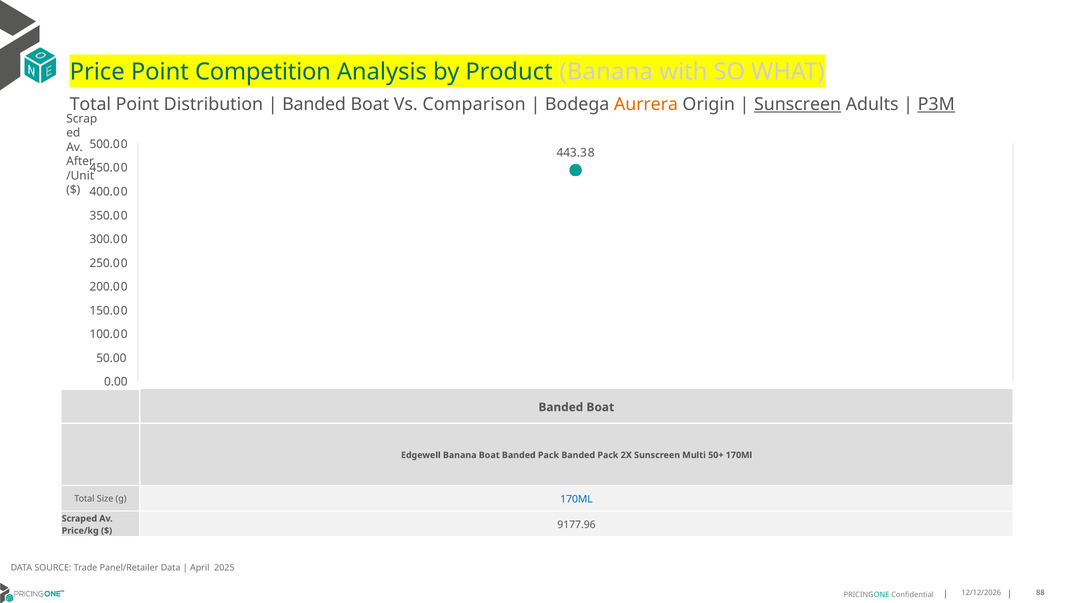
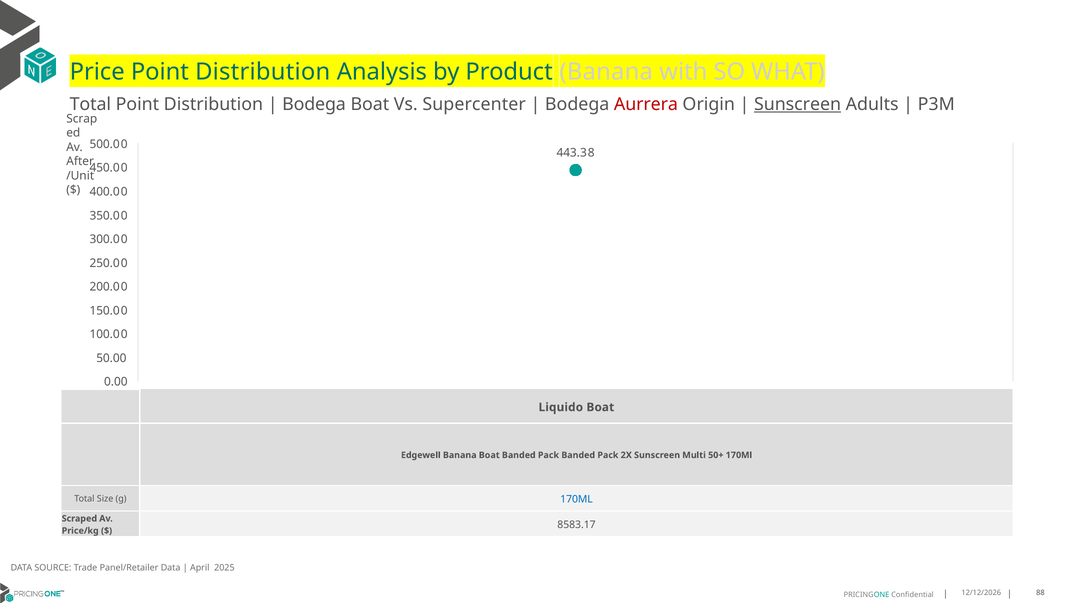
Price Point Competition: Competition -> Distribution
Banded at (314, 104): Banded -> Bodega
Comparison: Comparison -> Supercenter
Aurrera colour: orange -> red
P3M underline: present -> none
Banded at (561, 407): Banded -> Liquido
9177.96: 9177.96 -> 8583.17
